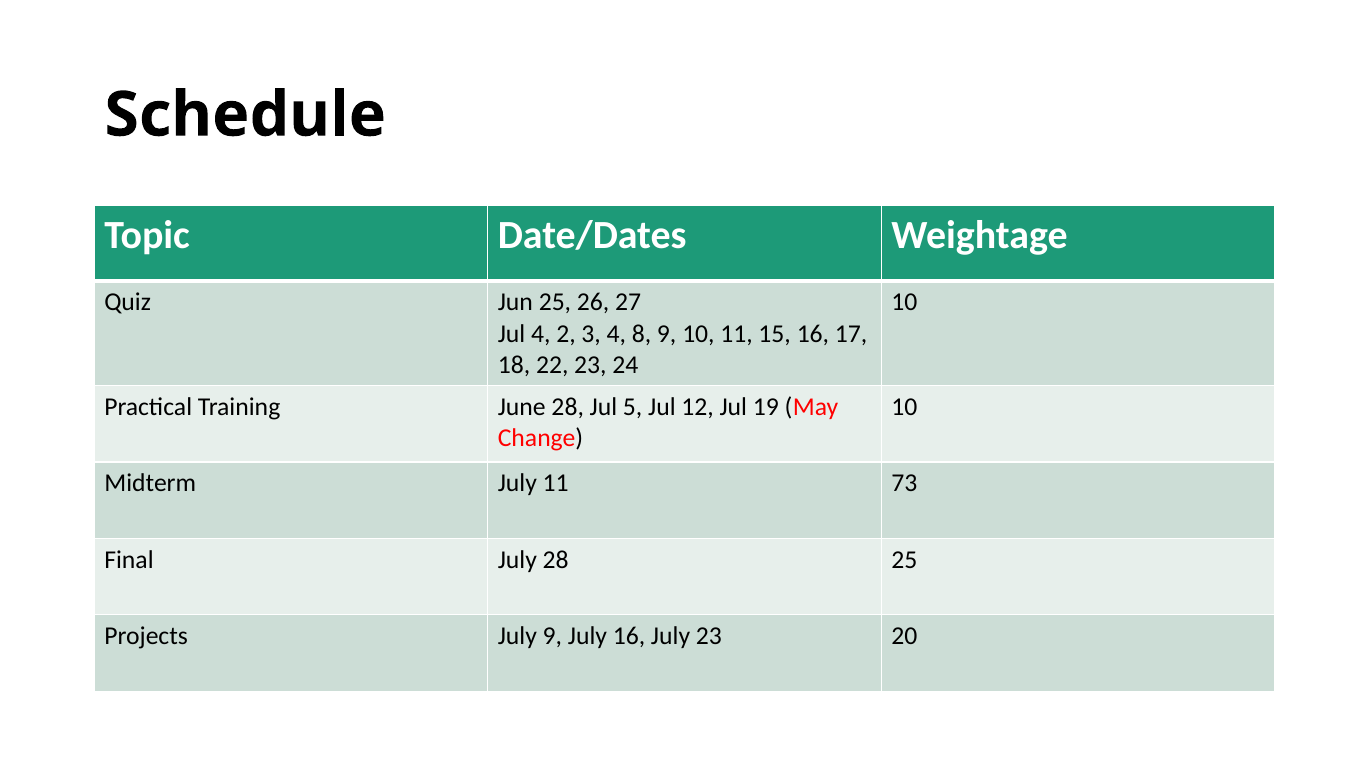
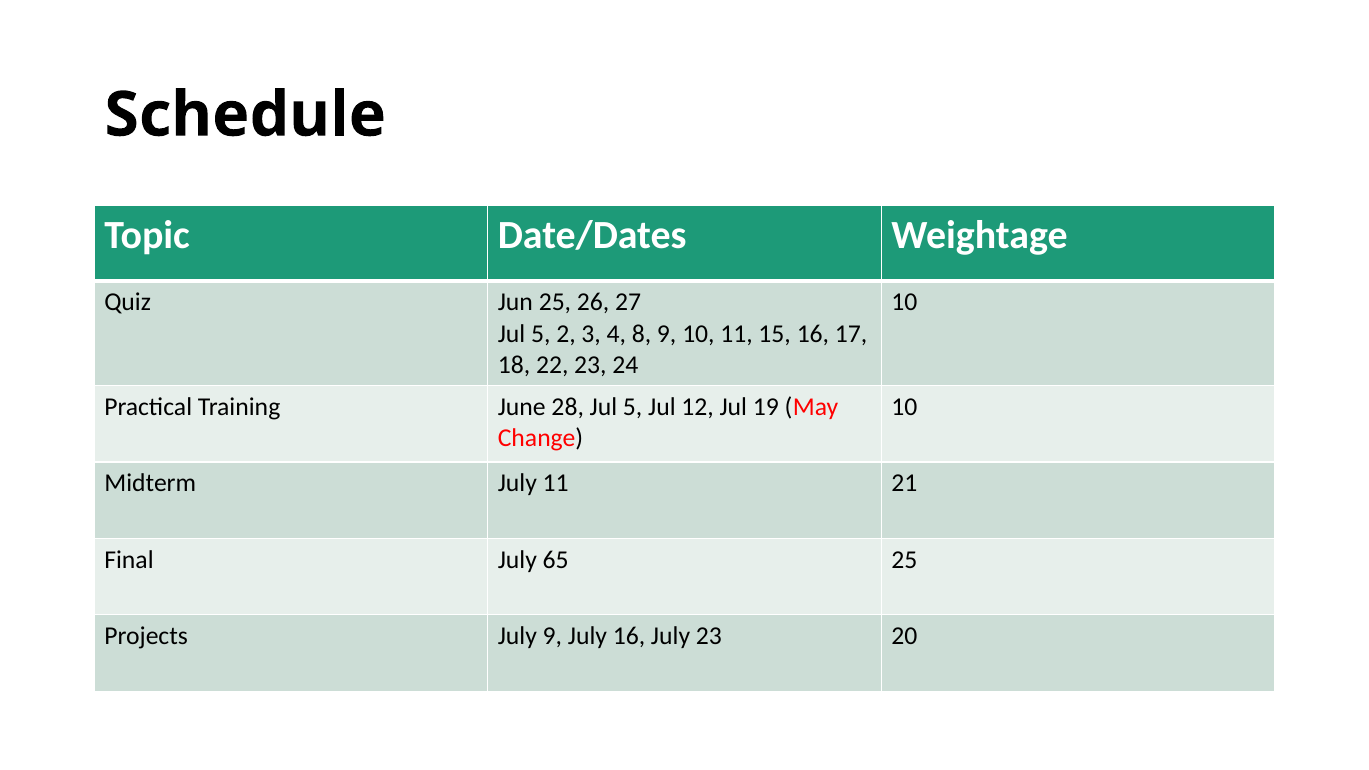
4 at (541, 334): 4 -> 5
73: 73 -> 21
July 28: 28 -> 65
